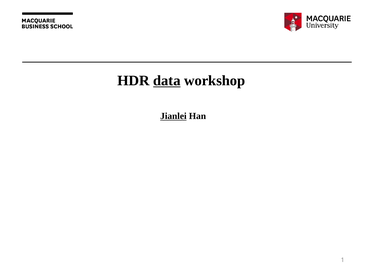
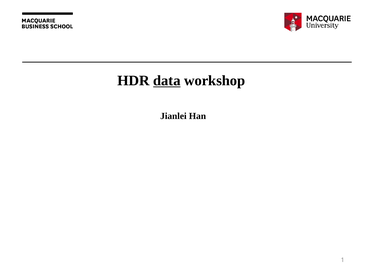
Jianlei underline: present -> none
